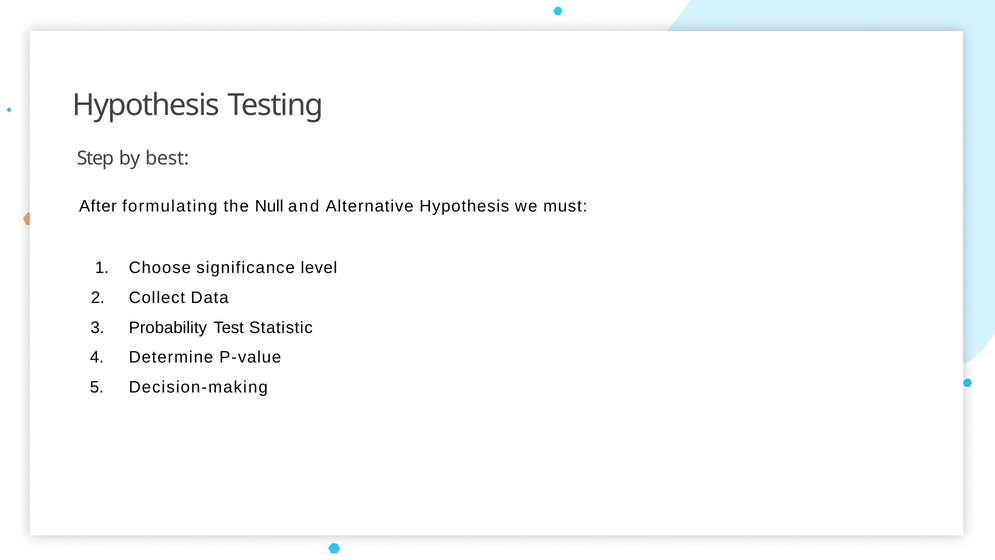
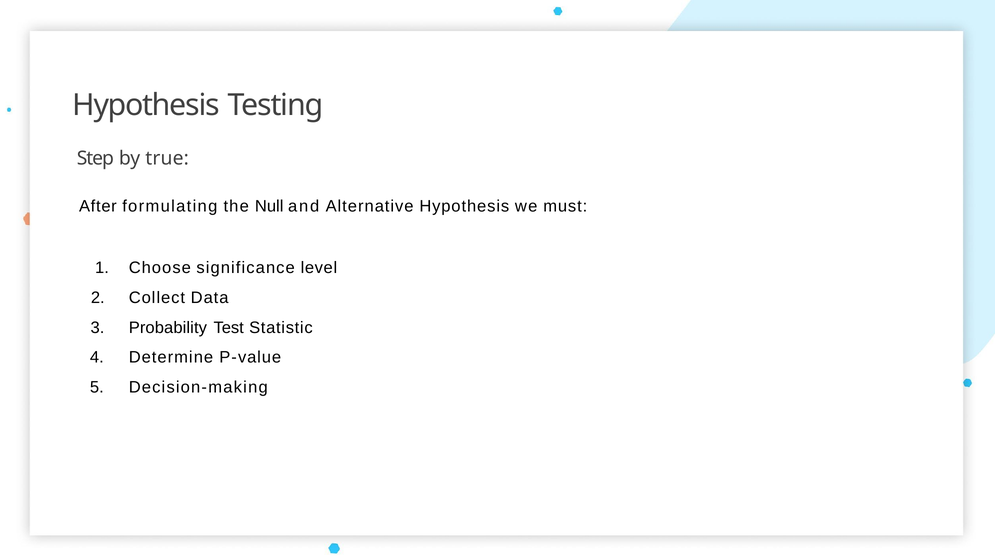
best: best -> true
